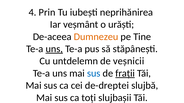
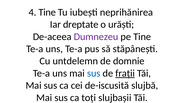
4 Prin: Prin -> Tine
veșmânt: veșmânt -> dreptate
Dumnezeu colour: orange -> purple
uns at (54, 49) underline: present -> none
veșnicii: veșnicii -> domnie
de-dreptei: de-dreptei -> de-iscusită
